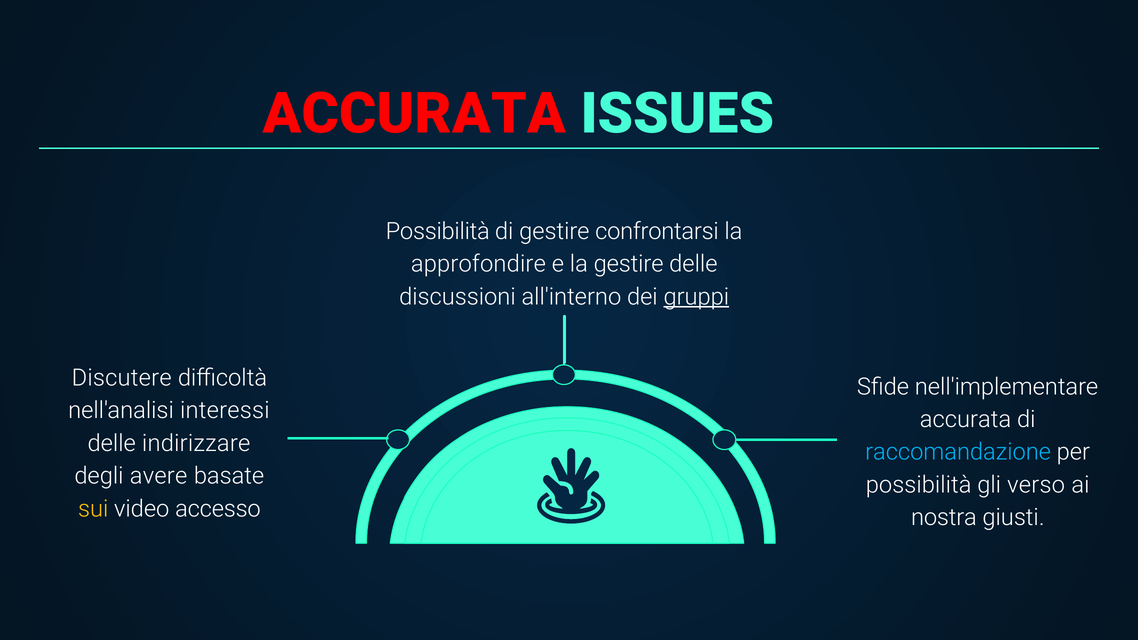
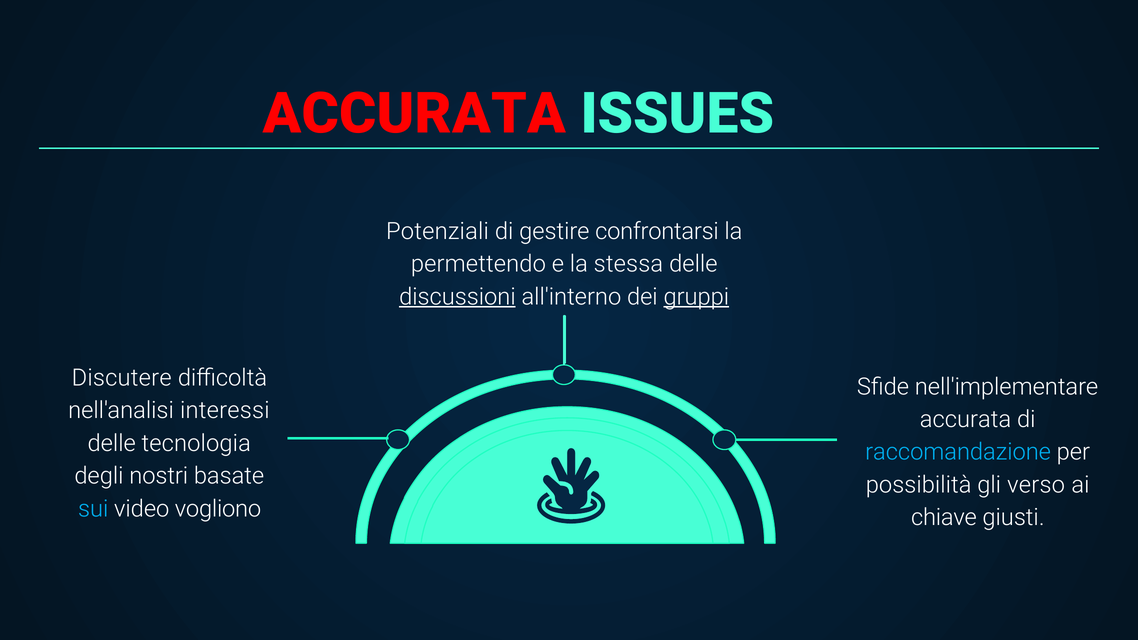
Possibilità at (438, 231): Possibilità -> Potenziali
approfondire: approfondire -> permettendo
la gestire: gestire -> stessa
discussioni underline: none -> present
indirizzare: indirizzare -> tecnologia
avere: avere -> nostri
sui colour: yellow -> light blue
accesso: accesso -> vogliono
nostra: nostra -> chiave
